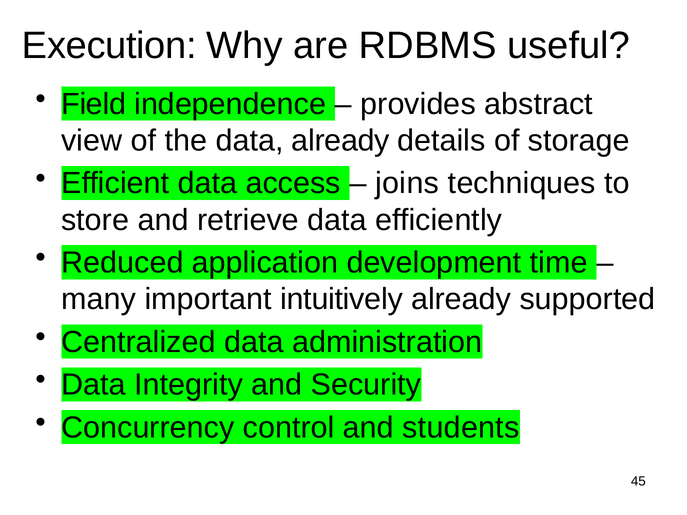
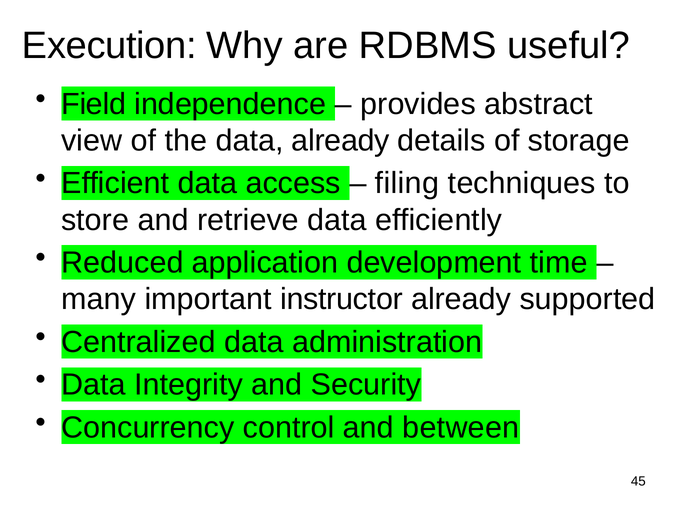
joins: joins -> filing
intuitively: intuitively -> instructor
students: students -> between
